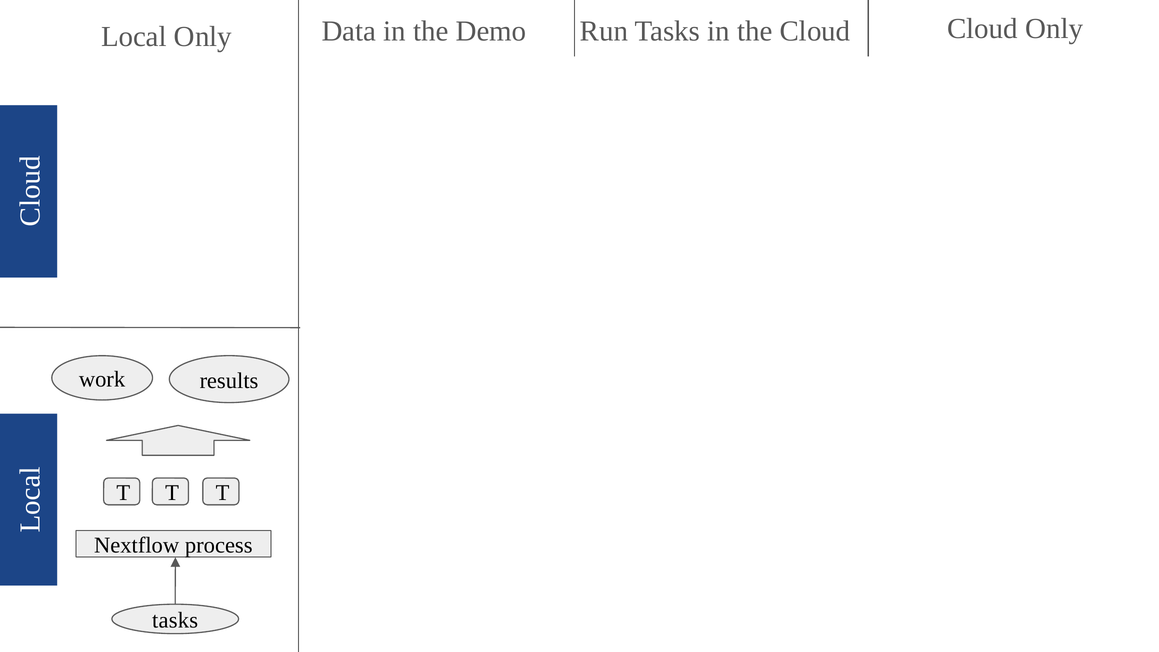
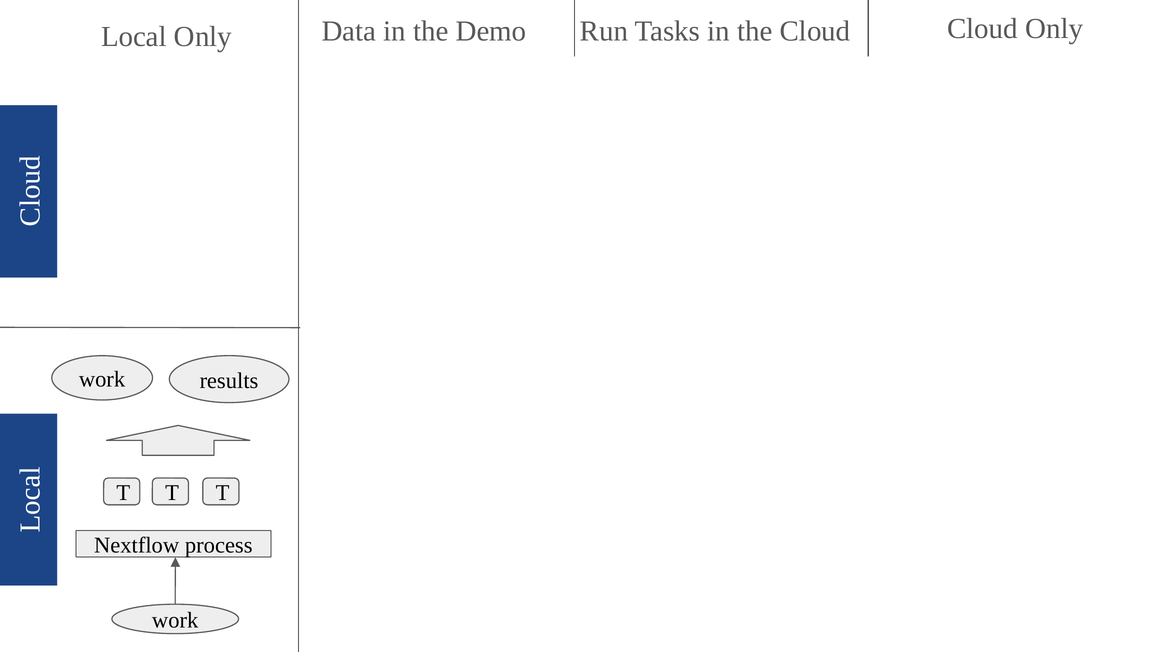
tasks at (175, 620): tasks -> work
